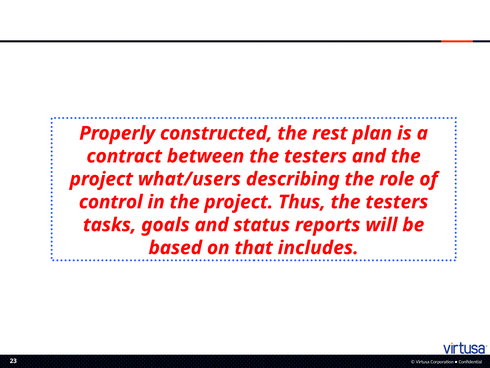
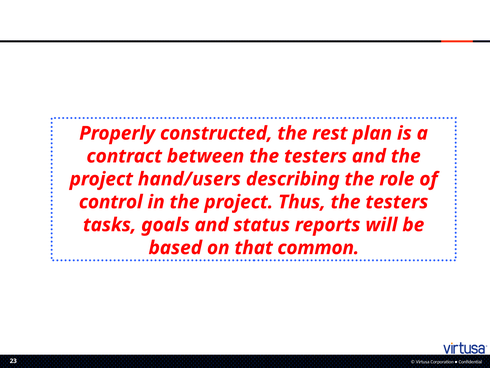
what/users: what/users -> hand/users
includes: includes -> common
